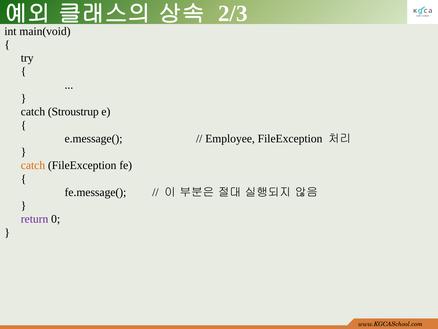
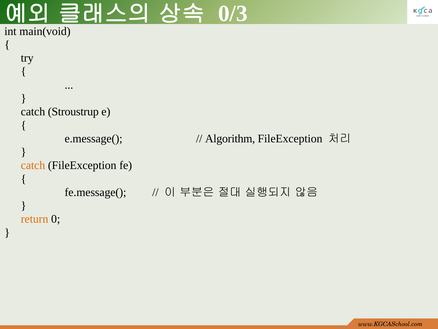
2/3: 2/3 -> 0/3
Employee: Employee -> Algorithm
return colour: purple -> orange
